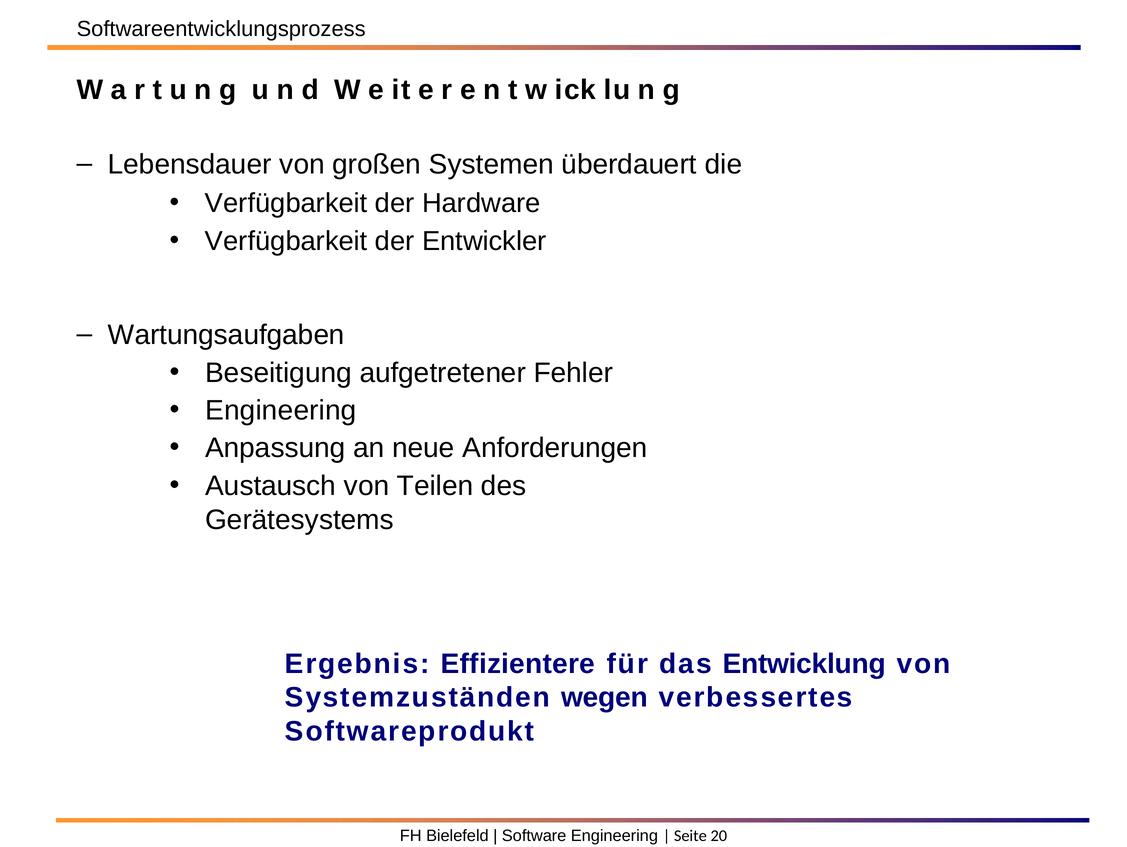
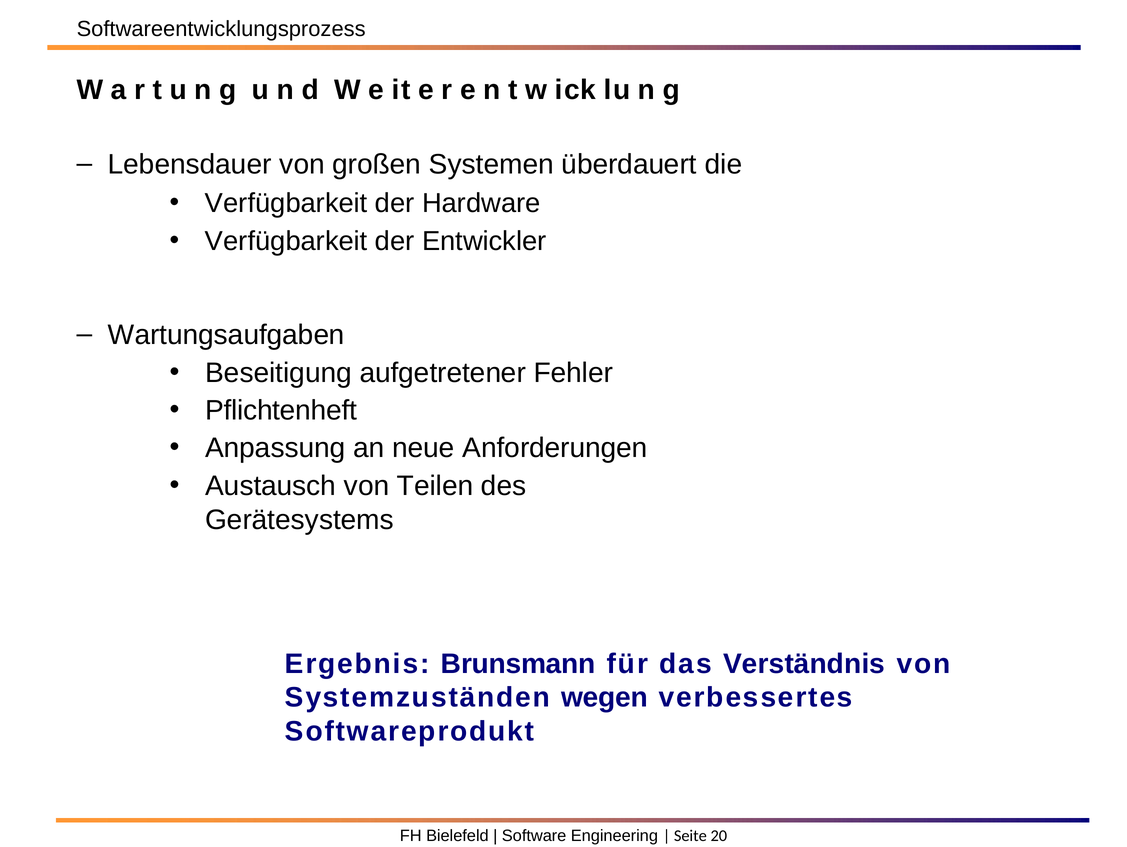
Engineering at (281, 410): Engineering -> Pflichtenheft
Effizientere: Effizientere -> Brunsmann
Entwicklung: Entwicklung -> Verständnis
